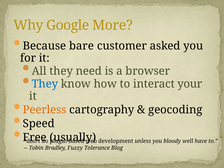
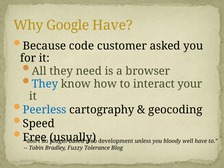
Google More: More -> Have
bare: bare -> code
Peerless colour: orange -> blue
